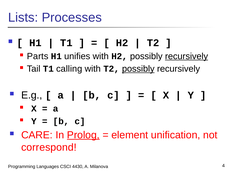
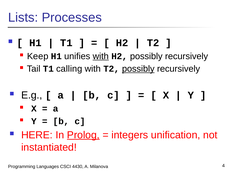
Parts: Parts -> Keep
with at (101, 56) underline: none -> present
recursively at (187, 56) underline: present -> none
CARE: CARE -> HERE
element: element -> integers
correspond: correspond -> instantiated
